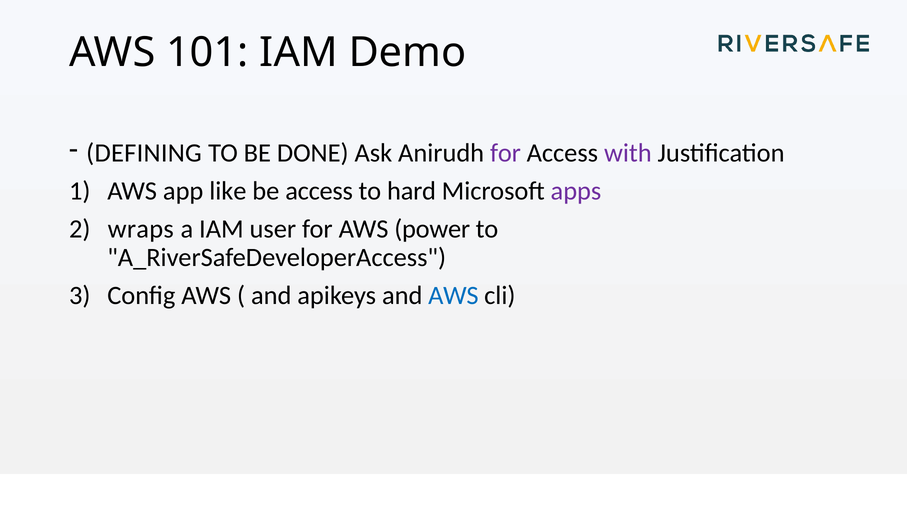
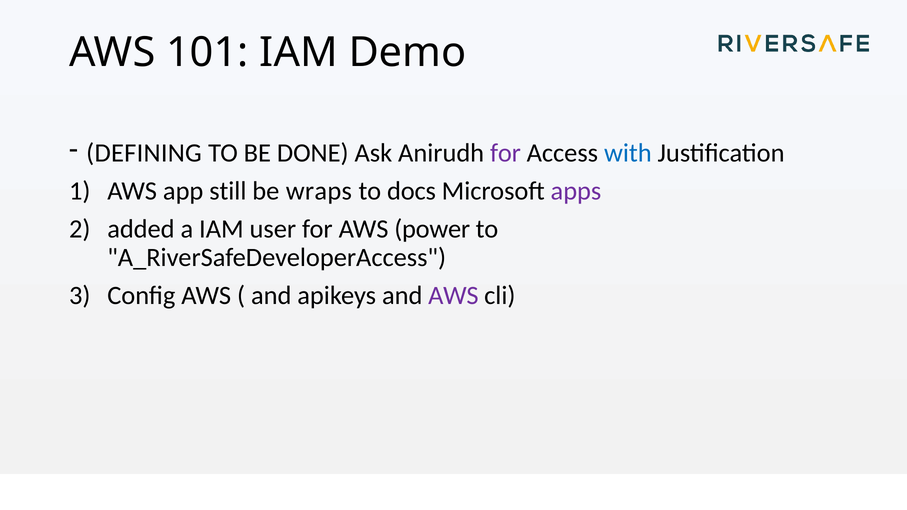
with colour: purple -> blue
like: like -> still
be access: access -> wraps
hard: hard -> docs
wraps: wraps -> added
AWS at (453, 296) colour: blue -> purple
